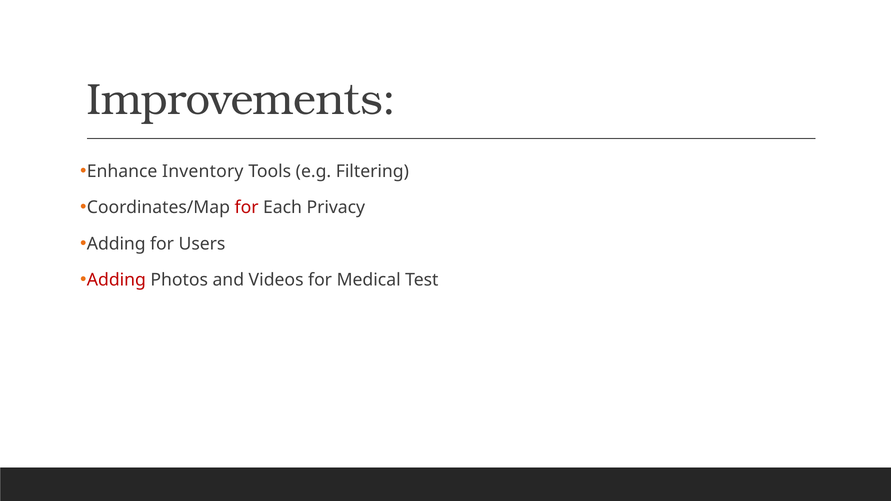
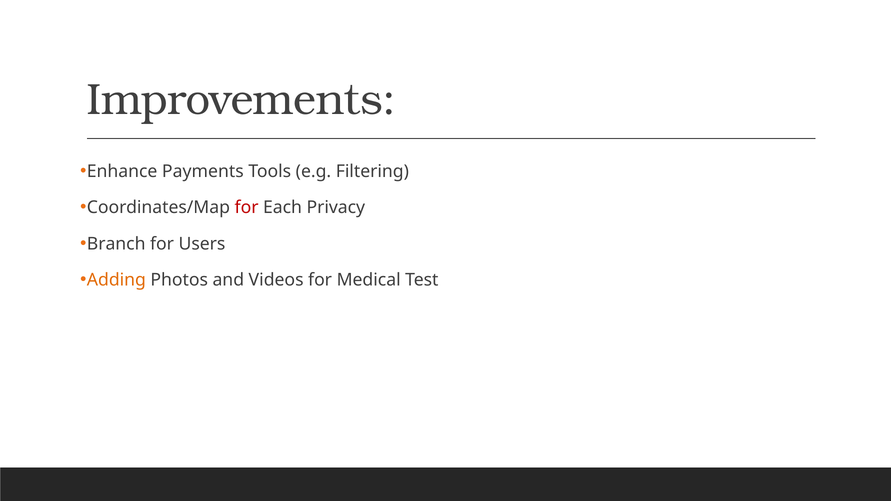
Inventory: Inventory -> Payments
Adding at (116, 244): Adding -> Branch
Adding at (116, 280) colour: red -> orange
